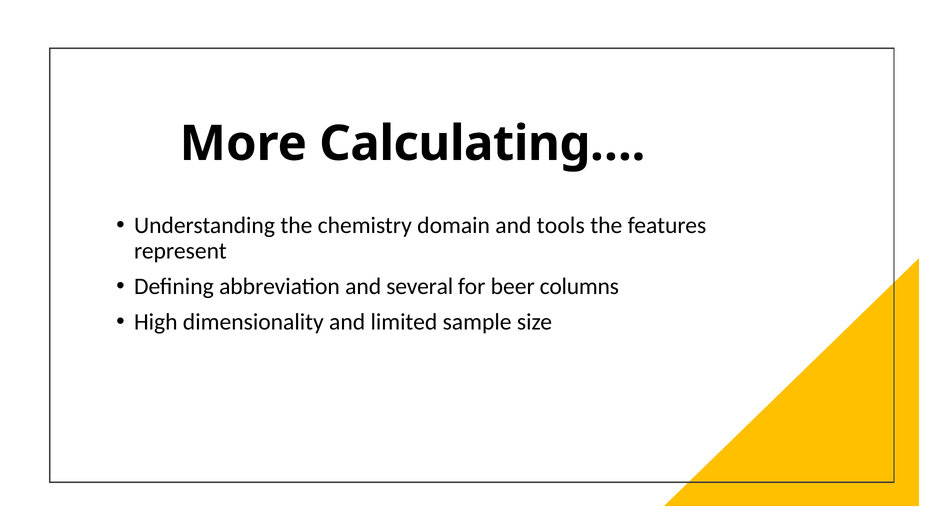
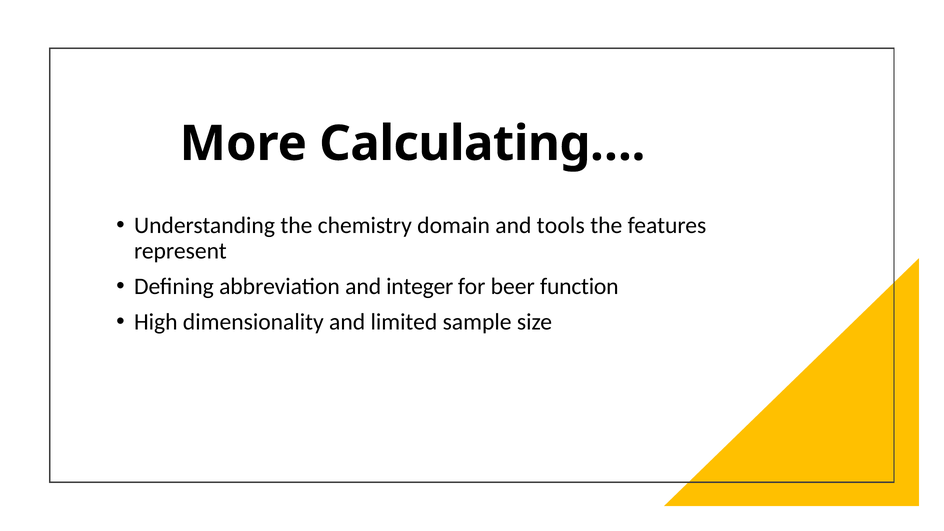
several: several -> integer
columns: columns -> function
